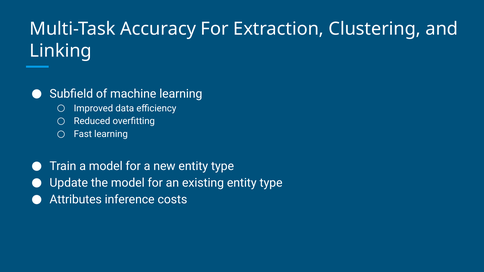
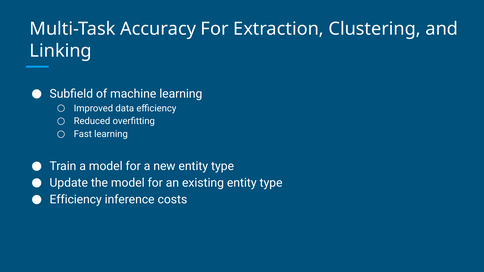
Attributes at (76, 200): Attributes -> Efficiency
